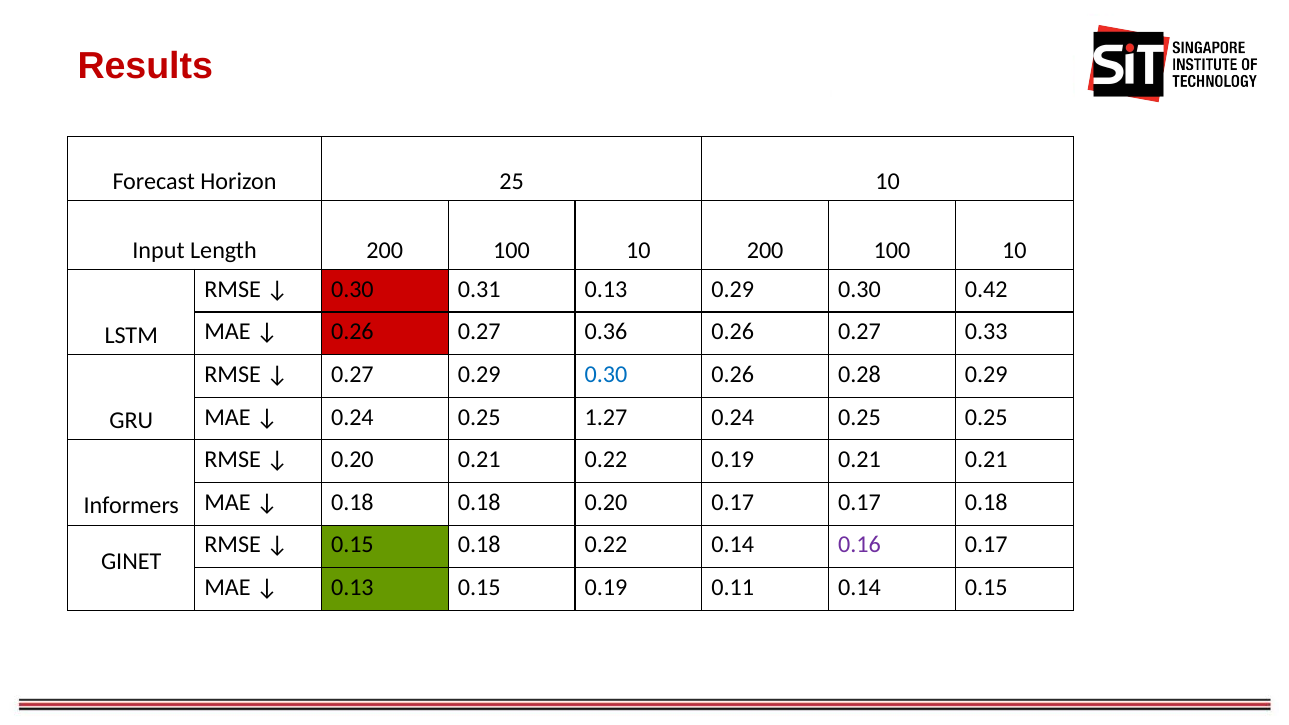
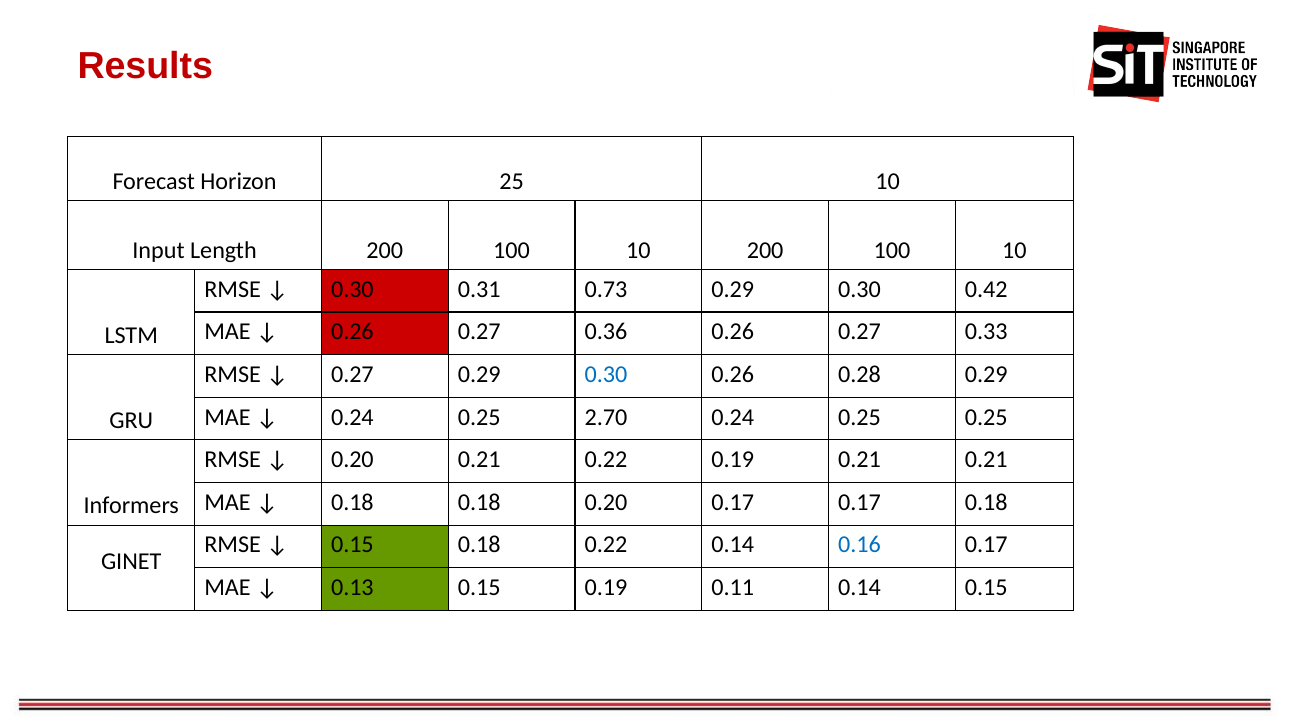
0.31 0.13: 0.13 -> 0.73
1.27: 1.27 -> 2.70
0.16 colour: purple -> blue
